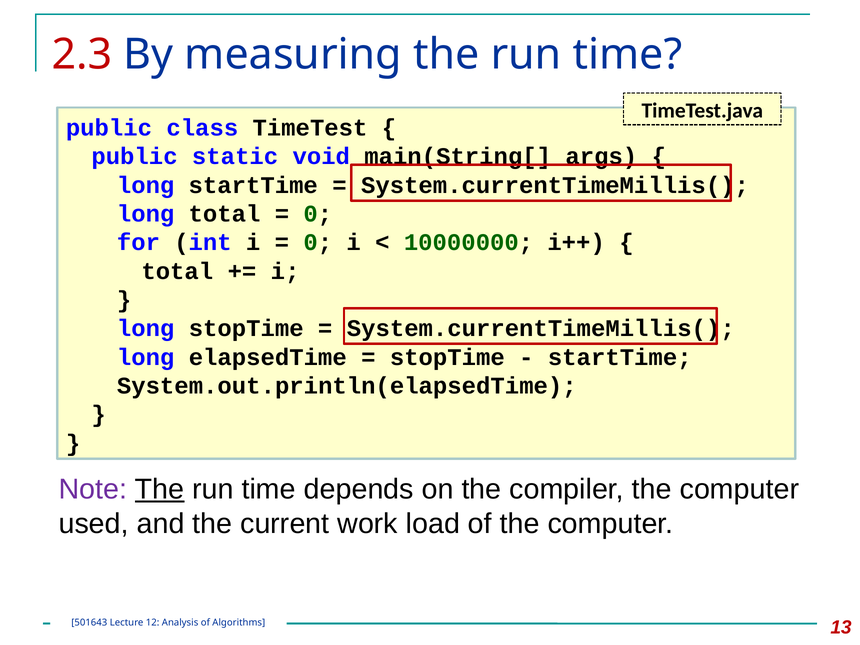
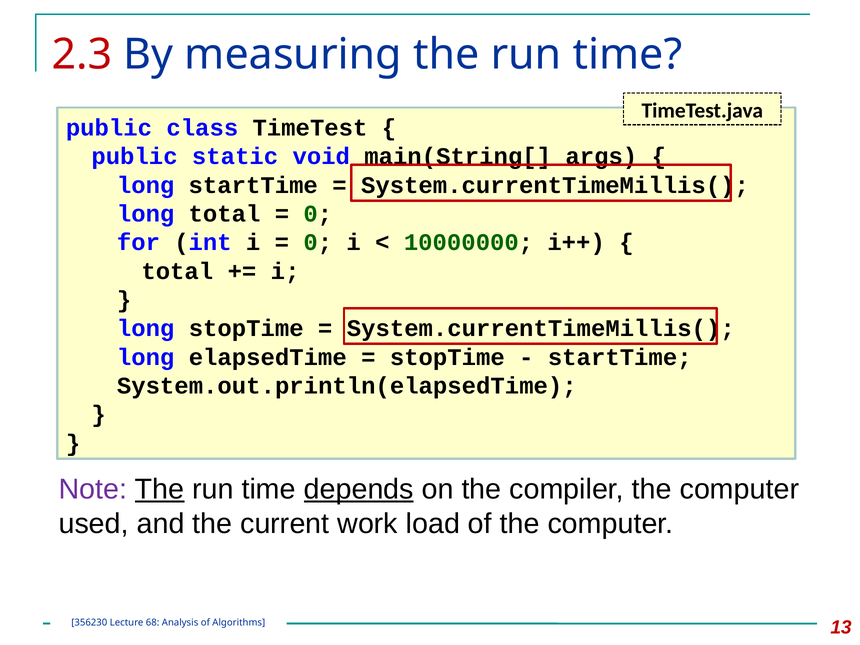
depends underline: none -> present
501643: 501643 -> 356230
12: 12 -> 68
